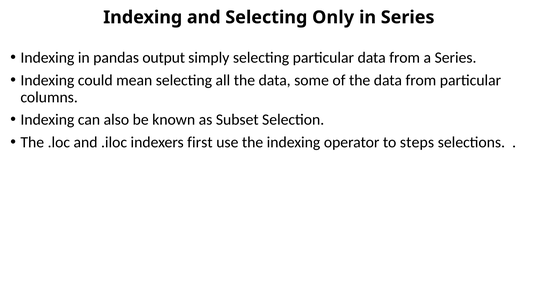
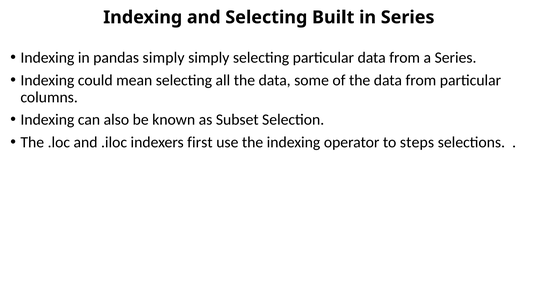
Only: Only -> Built
pandas output: output -> simply
